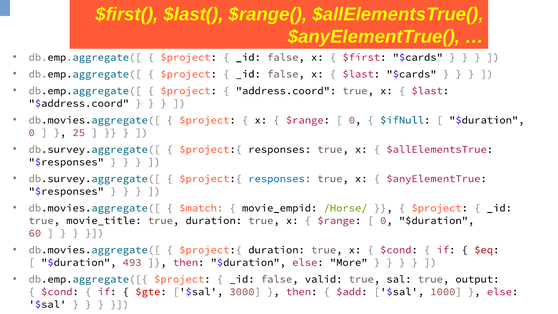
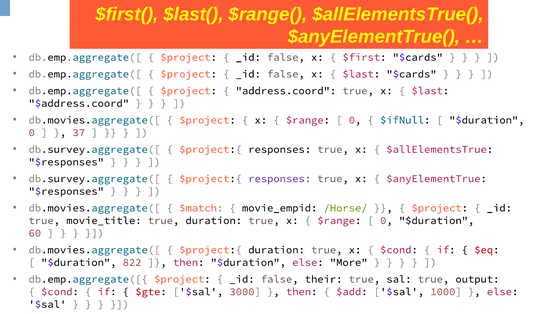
25: 25 -> 37
responses at (280, 179) colour: blue -> purple
493: 493 -> 822
valid: valid -> their
